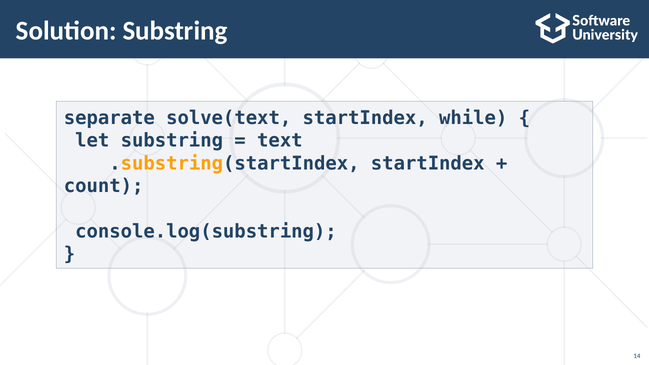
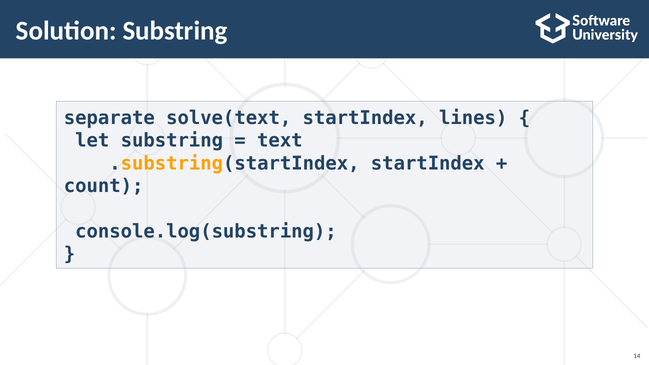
while: while -> lines
